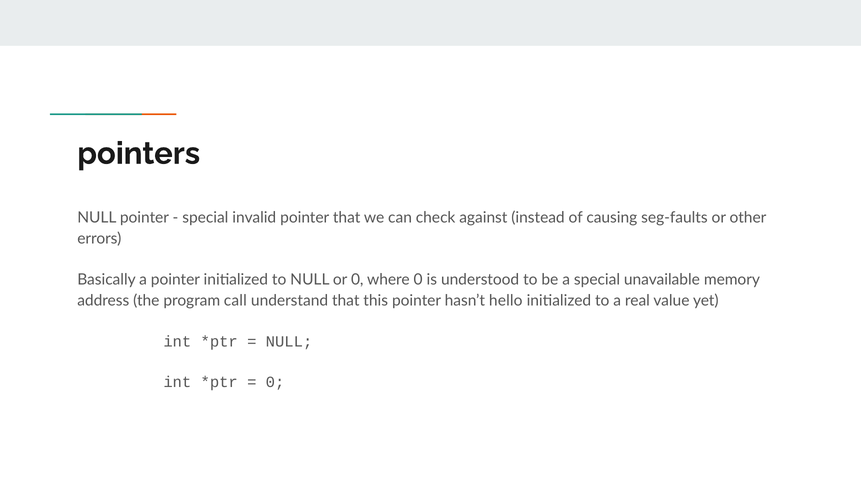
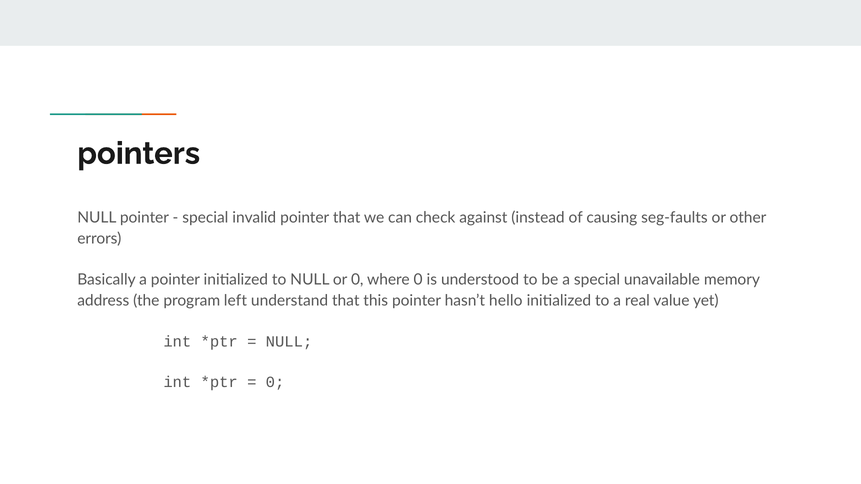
call: call -> left
